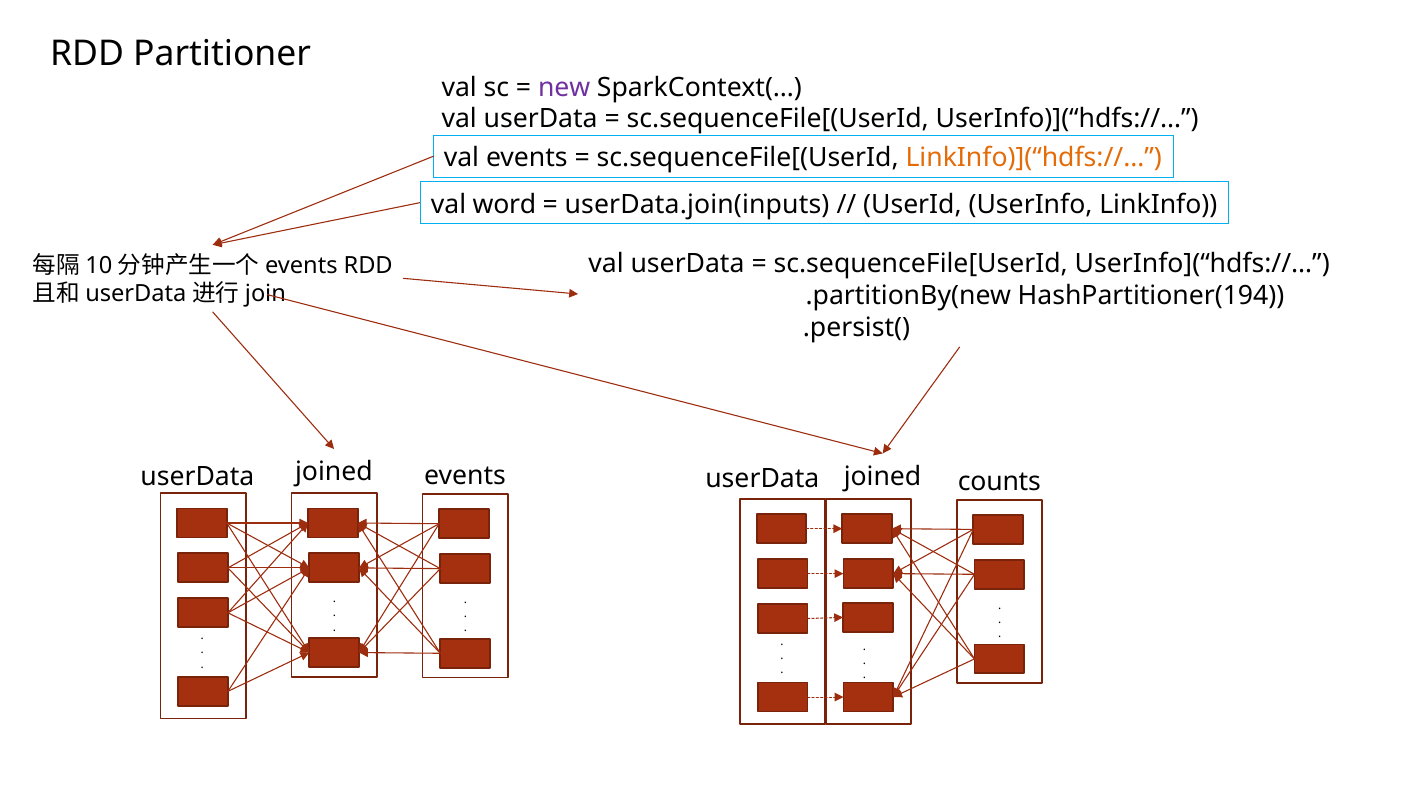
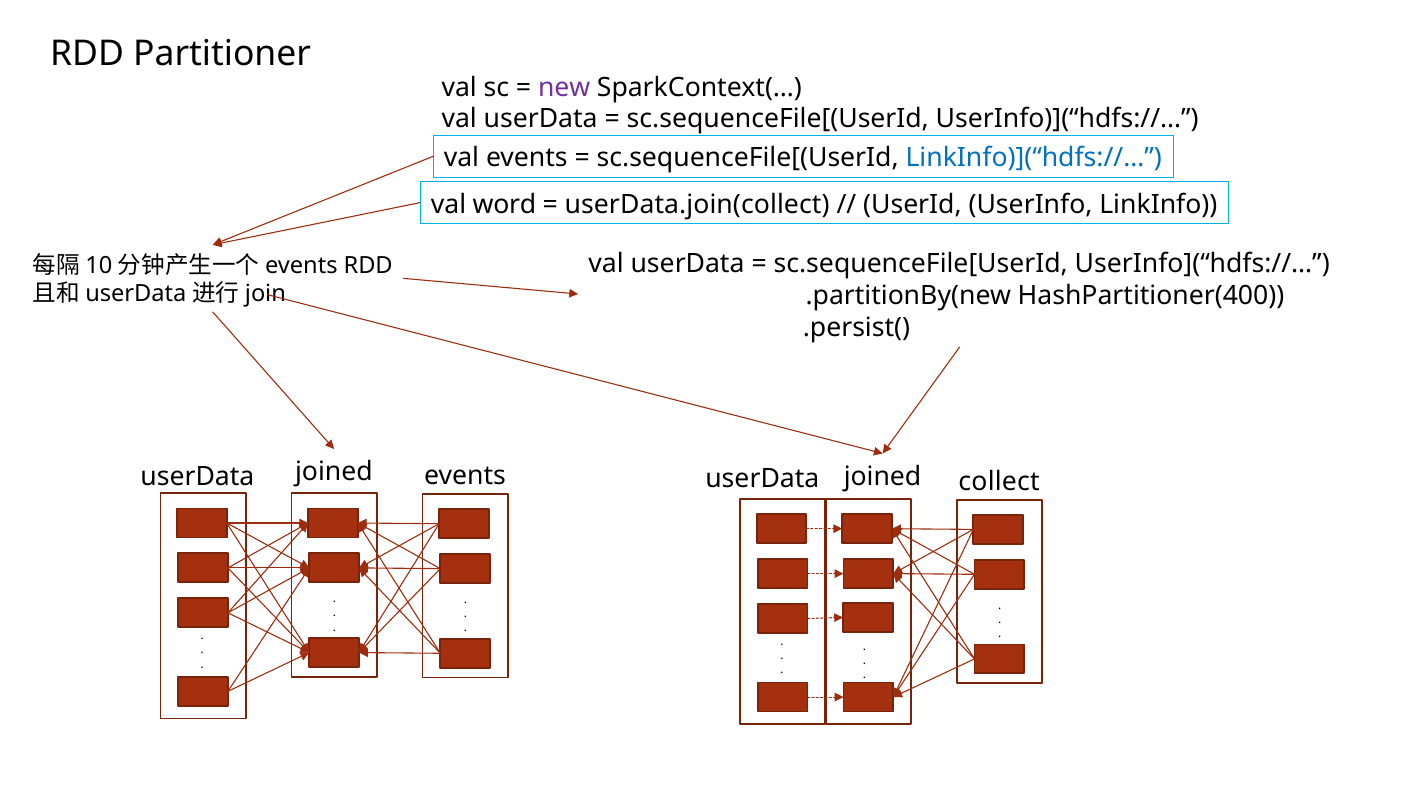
LinkInfo)](“hdfs://… colour: orange -> blue
userData.join(inputs: userData.join(inputs -> userData.join(collect
HashPartitioner(194: HashPartitioner(194 -> HashPartitioner(400
counts: counts -> collect
